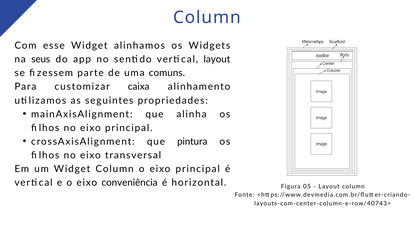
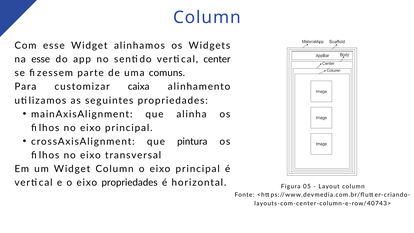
na seus: seus -> esse
vertical layout: layout -> center
eixo conveniência: conveniência -> propriedades
